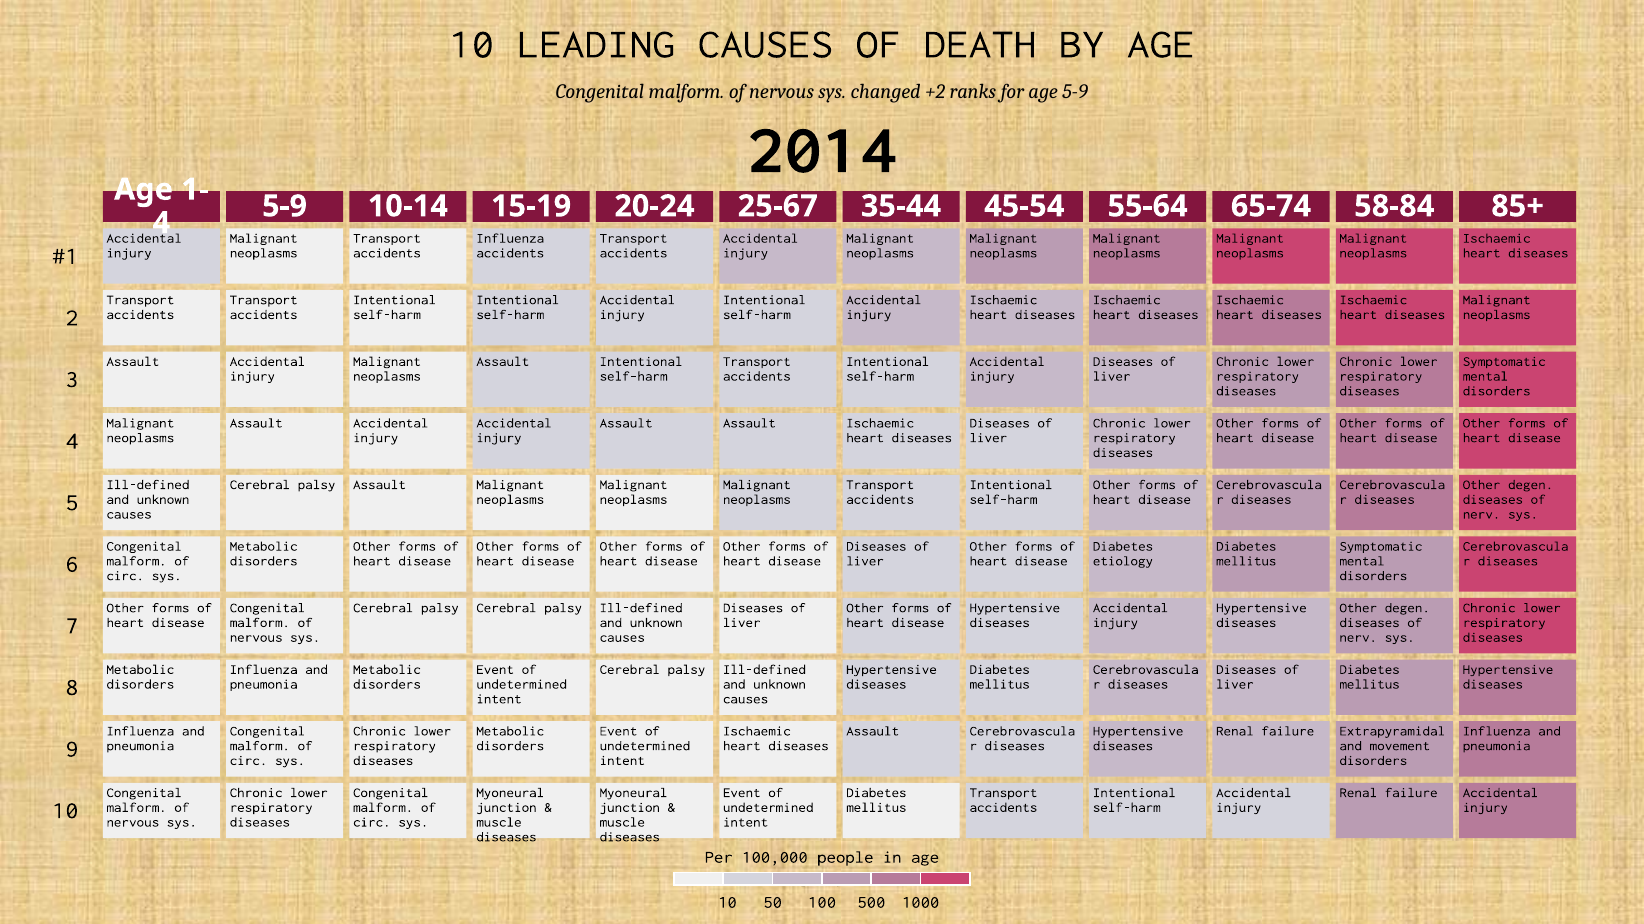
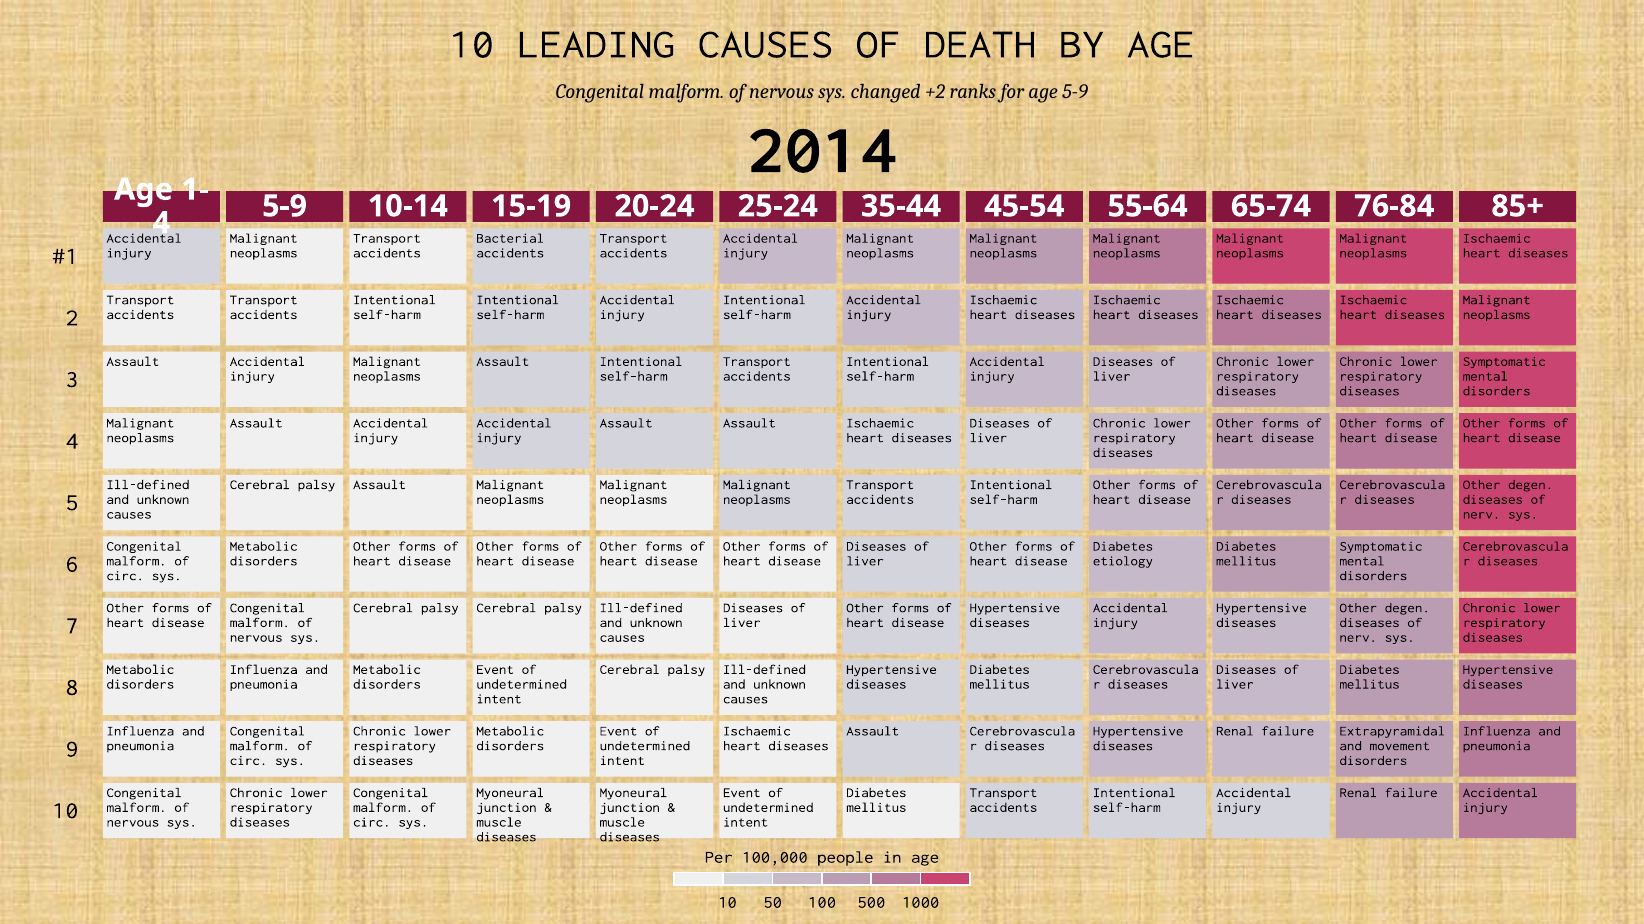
25-67: 25-67 -> 25-24
58-84: 58-84 -> 76-84
Influenza at (510, 238): Influenza -> Bacterial
